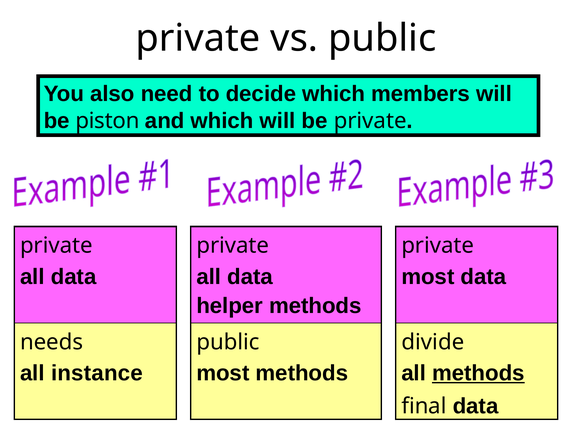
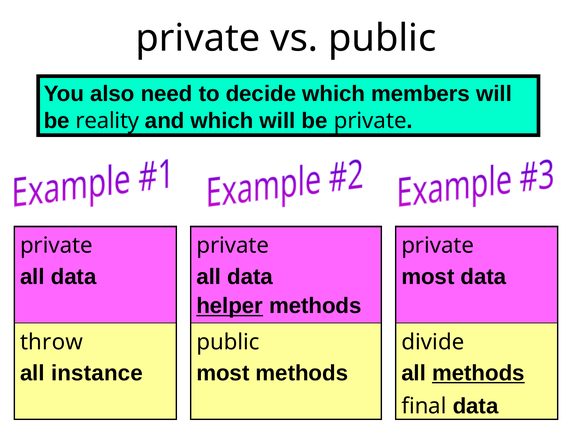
piston: piston -> reality
helper underline: none -> present
needs: needs -> throw
